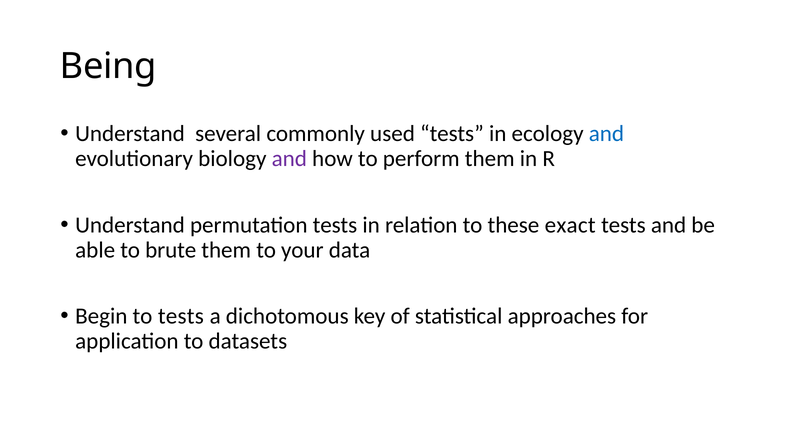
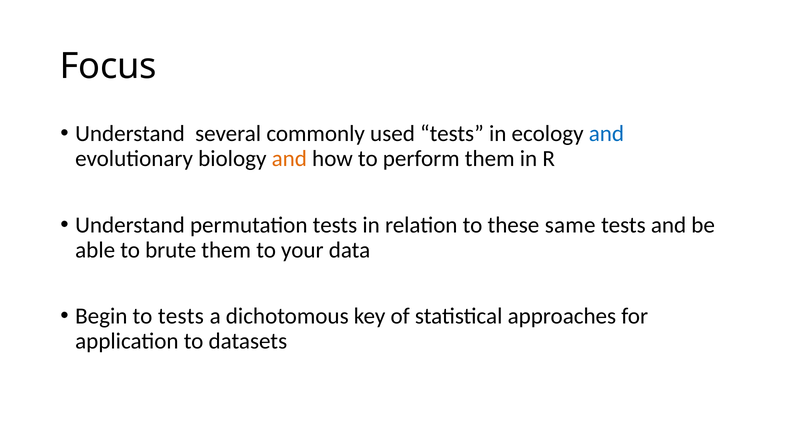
Being: Being -> Focus
and at (289, 159) colour: purple -> orange
exact: exact -> same
